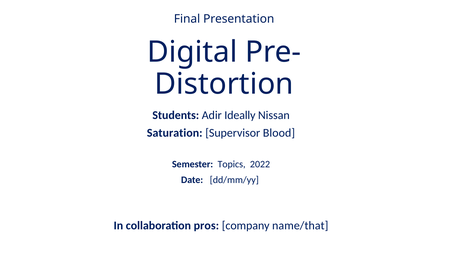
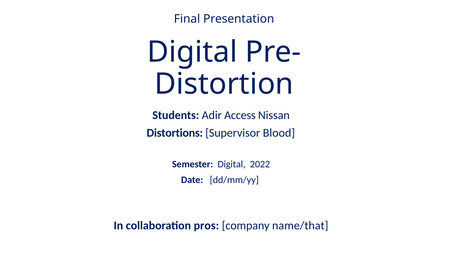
Ideally: Ideally -> Access
Saturation: Saturation -> Distortions
Semester Topics: Topics -> Digital
